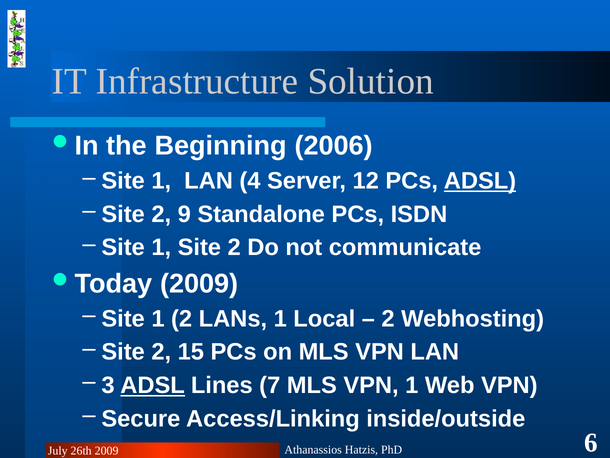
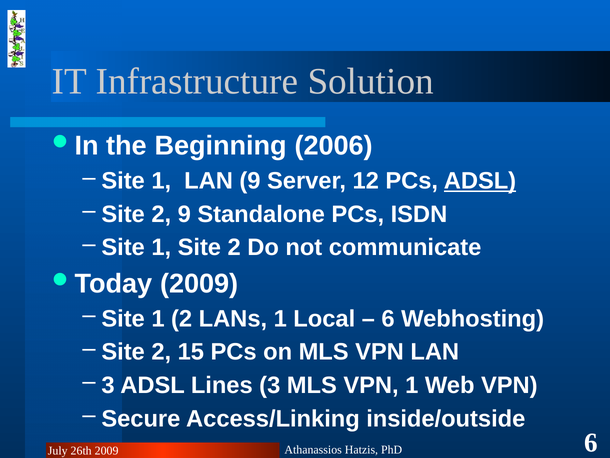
LAN 4: 4 -> 9
2 at (388, 318): 2 -> 6
ADSL at (153, 385) underline: present -> none
7: 7 -> 3
